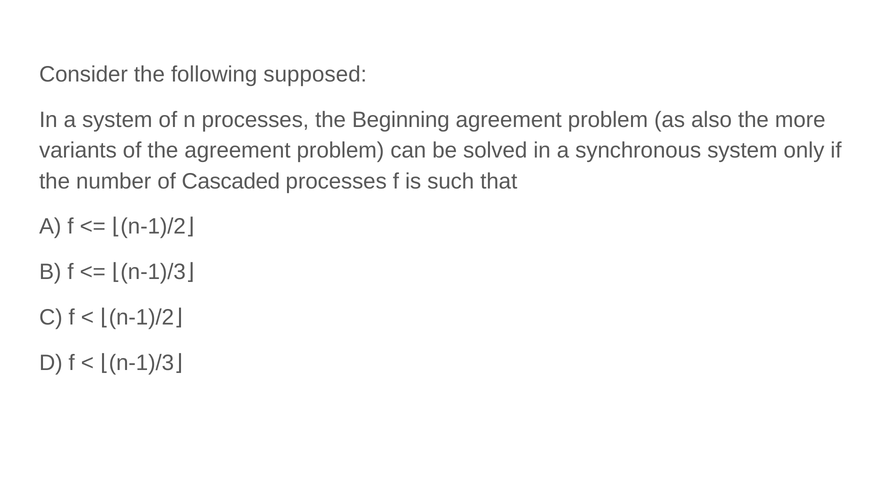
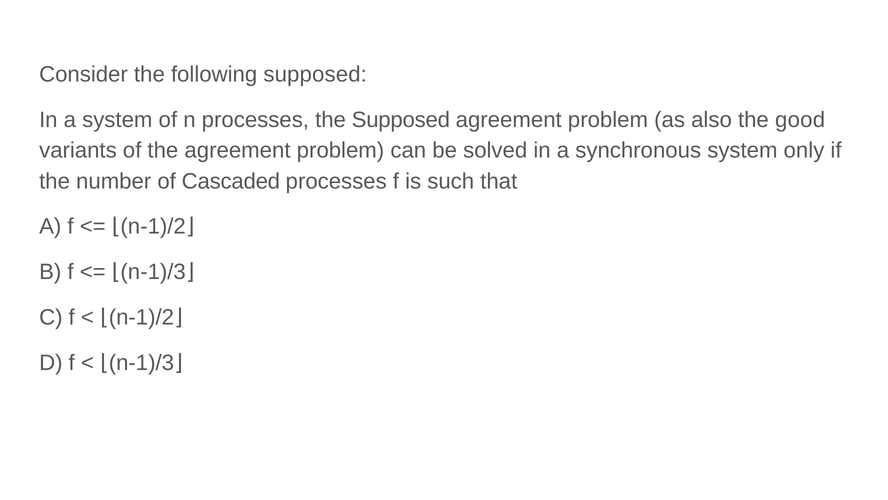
the Beginning: Beginning -> Supposed
more: more -> good
